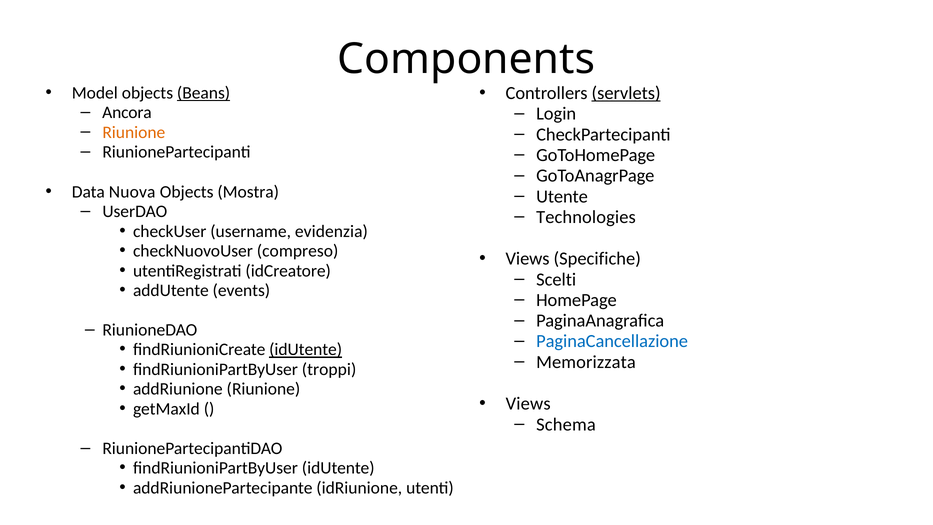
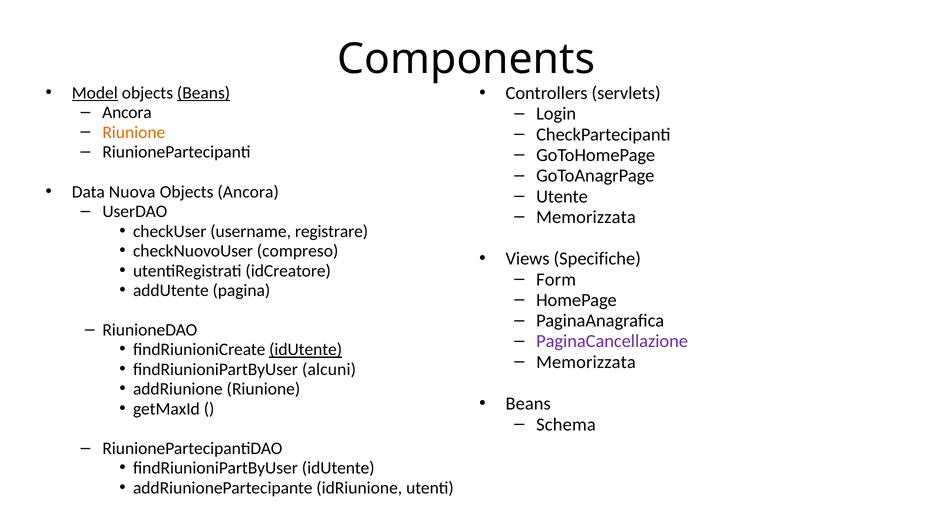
Model underline: none -> present
servlets underline: present -> none
Objects Mostra: Mostra -> Ancora
Technologies at (586, 217): Technologies -> Memorizzata
evidenzia: evidenzia -> registrare
Scelti: Scelti -> Form
events: events -> pagina
PaginaCancellazione colour: blue -> purple
troppi: troppi -> alcuni
Views at (528, 404): Views -> Beans
